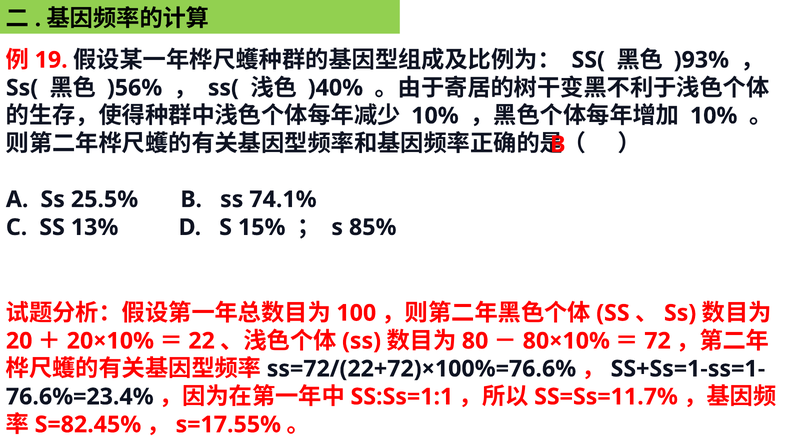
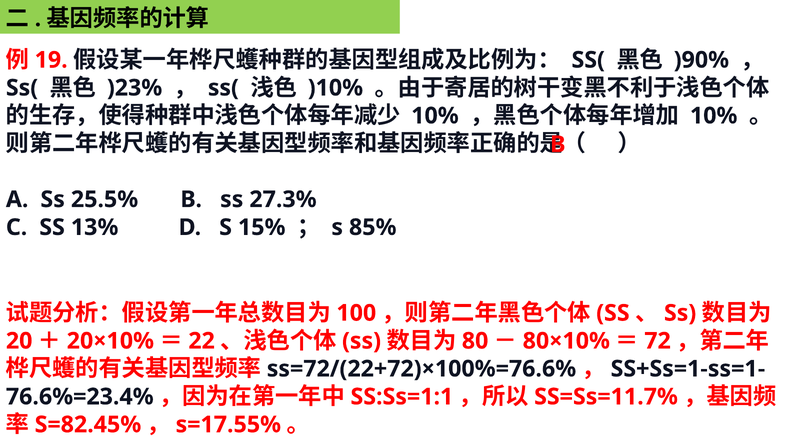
)93%: )93% -> )90%
)56%: )56% -> )23%
)40%: )40% -> )10%
74.1%: 74.1% -> 27.3%
